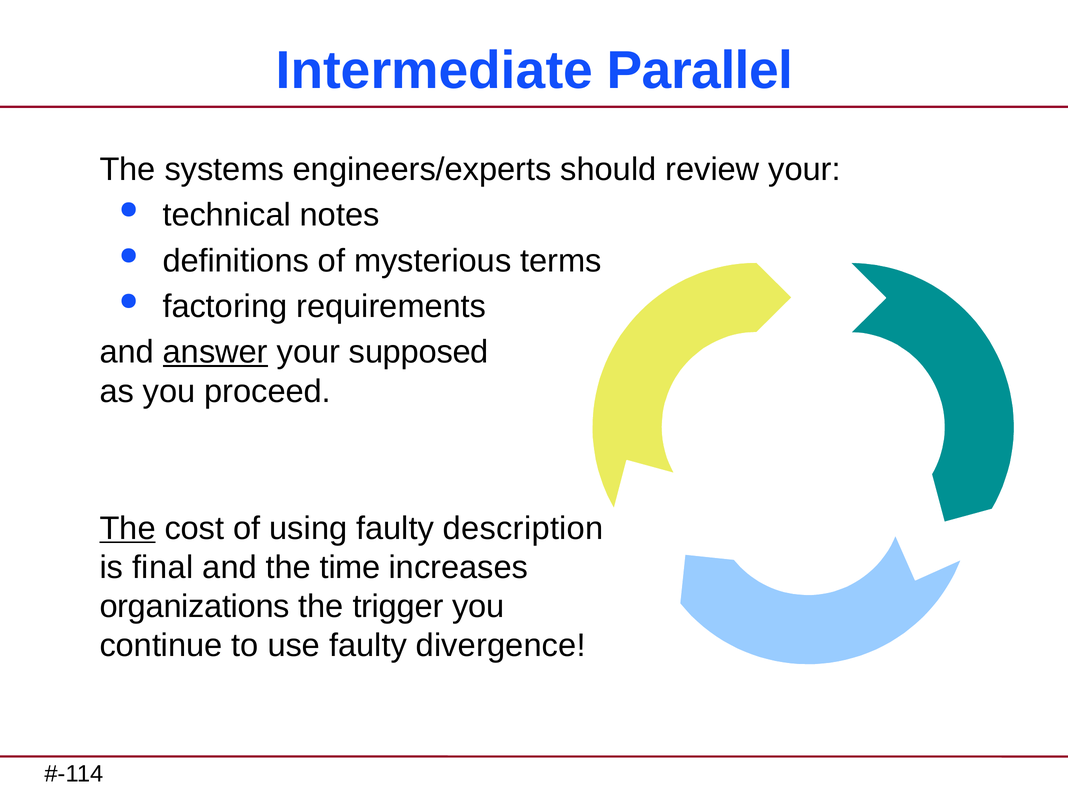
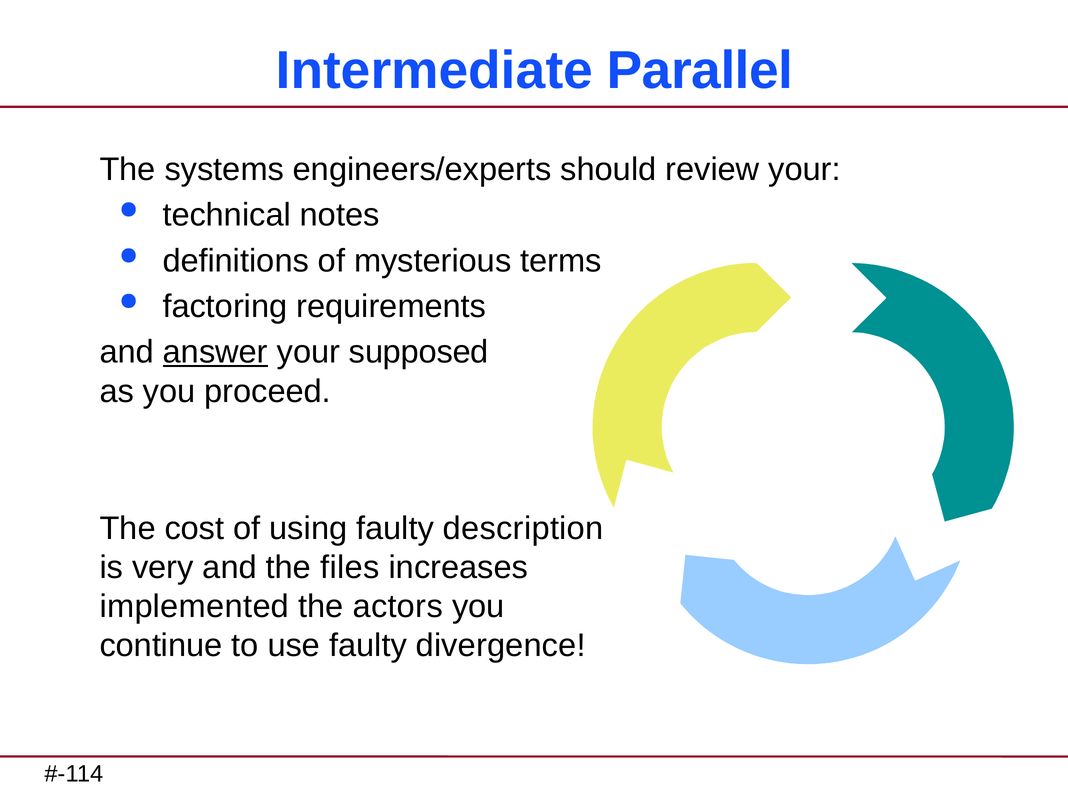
The at (128, 528) underline: present -> none
final: final -> very
time: time -> files
organizations: organizations -> implemented
trigger: trigger -> actors
